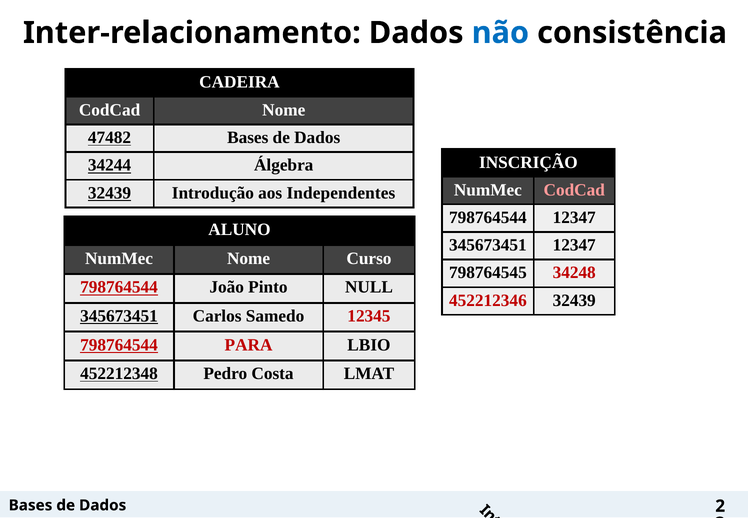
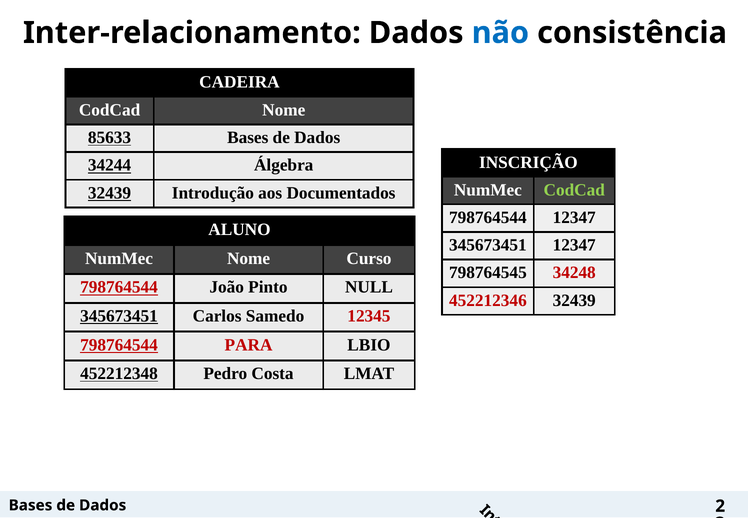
47482: 47482 -> 85633
CodCad at (574, 190) colour: pink -> light green
Independentes: Independentes -> Documentados
